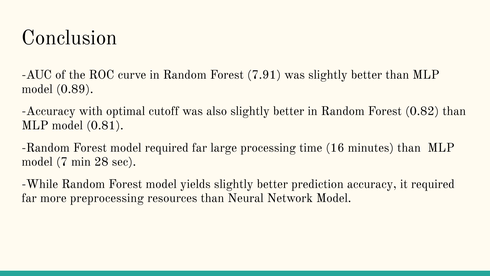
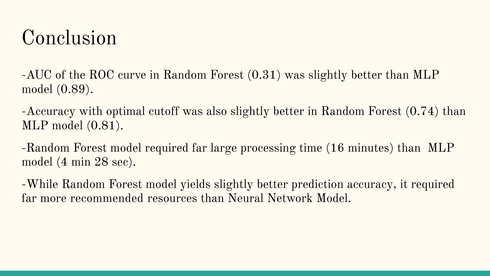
7.91: 7.91 -> 0.31
0.82: 0.82 -> 0.74
7: 7 -> 4
preprocessing: preprocessing -> recommended
